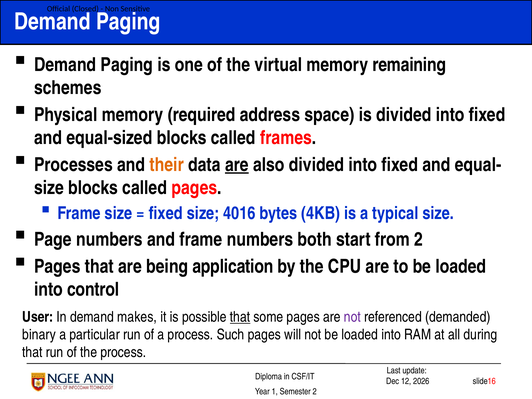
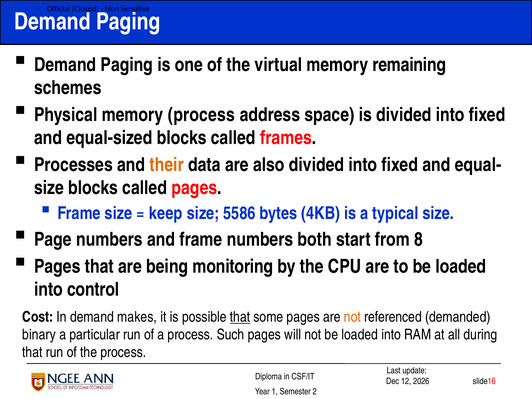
memory required: required -> process
are at (237, 165) underline: present -> none
fixed at (166, 213): fixed -> keep
4016: 4016 -> 5586
from 2: 2 -> 8
application: application -> monitoring
User: User -> Cost
not at (352, 317) colour: purple -> orange
